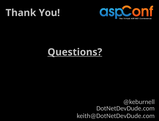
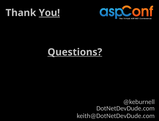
You underline: none -> present
